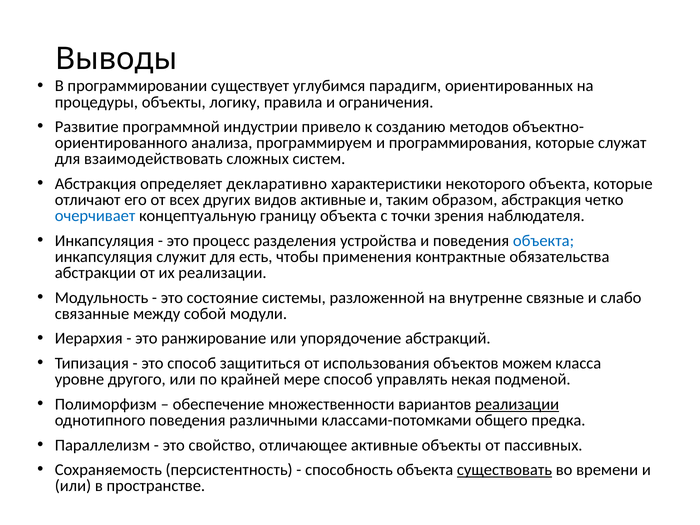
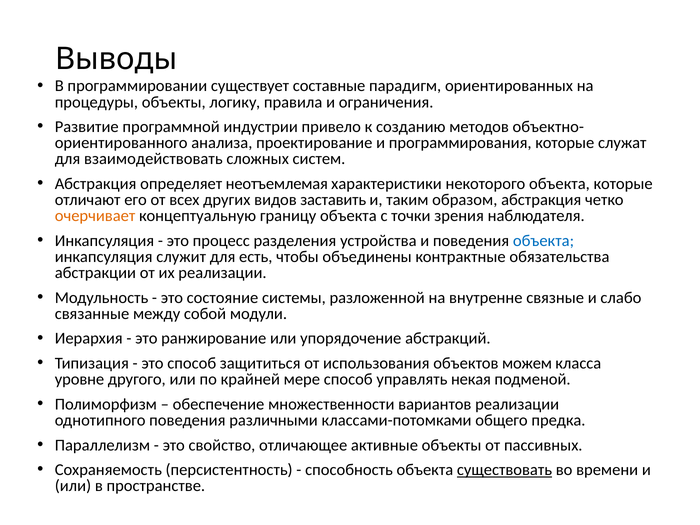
углубимся: углубимся -> составные
программируем: программируем -> проектирование
декларативно: декларативно -> неотъемлемая
видов активные: активные -> заставить
очерчивает colour: blue -> orange
применения: применения -> объединены
реализации at (517, 404) underline: present -> none
